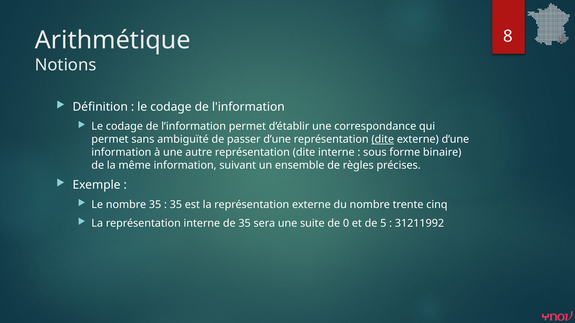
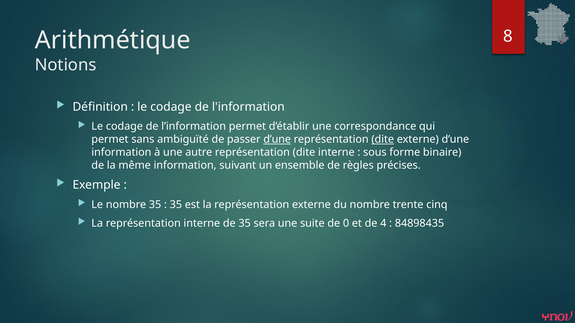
d’une at (277, 140) underline: none -> present
5: 5 -> 4
31211992: 31211992 -> 84898435
